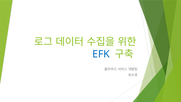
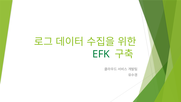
EFK colour: blue -> green
